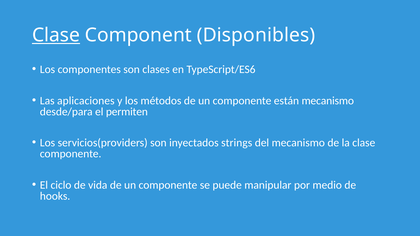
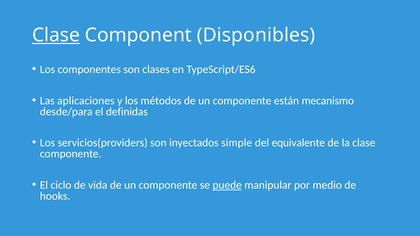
permiten: permiten -> definidas
strings: strings -> simple
del mecanismo: mecanismo -> equivalente
puede underline: none -> present
